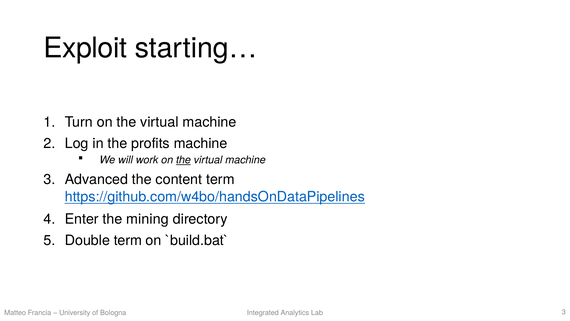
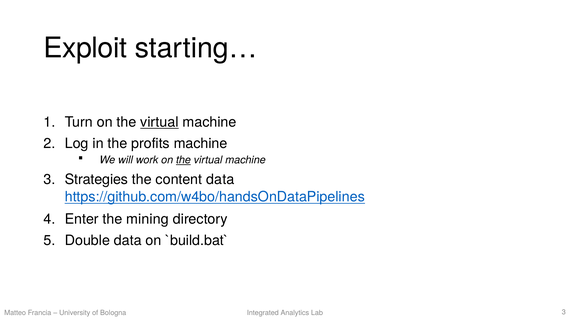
virtual at (159, 122) underline: none -> present
Advanced: Advanced -> Strategies
content term: term -> data
Double term: term -> data
